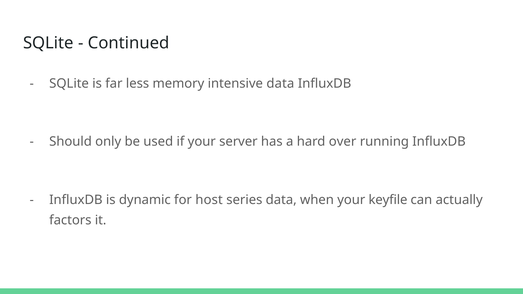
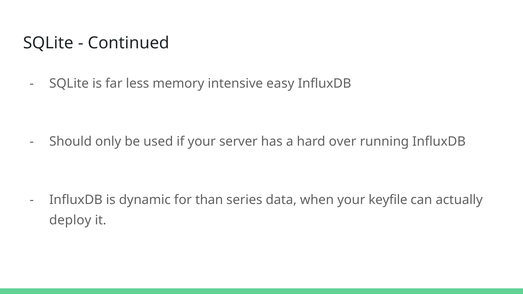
intensive data: data -> easy
host: host -> than
factors: factors -> deploy
